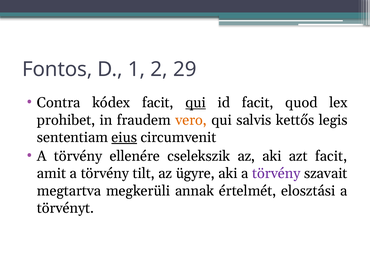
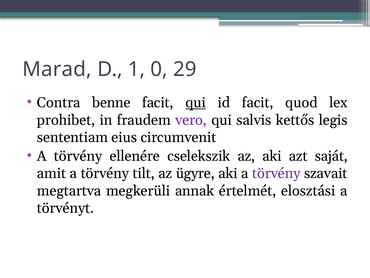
Fontos: Fontos -> Marad
2: 2 -> 0
kódex: kódex -> benne
vero colour: orange -> purple
eius underline: present -> none
azt facit: facit -> saját
